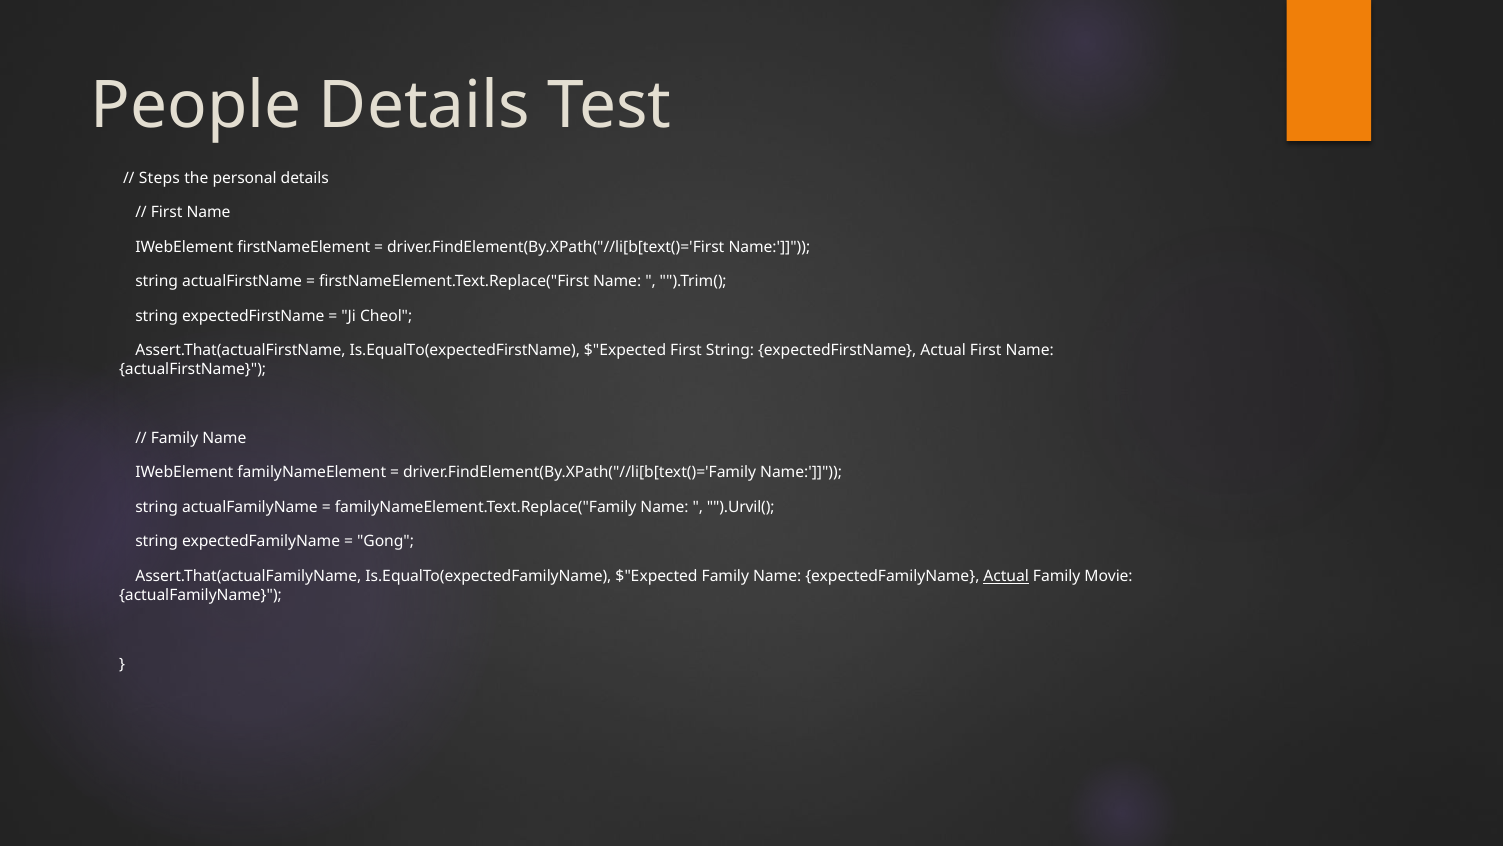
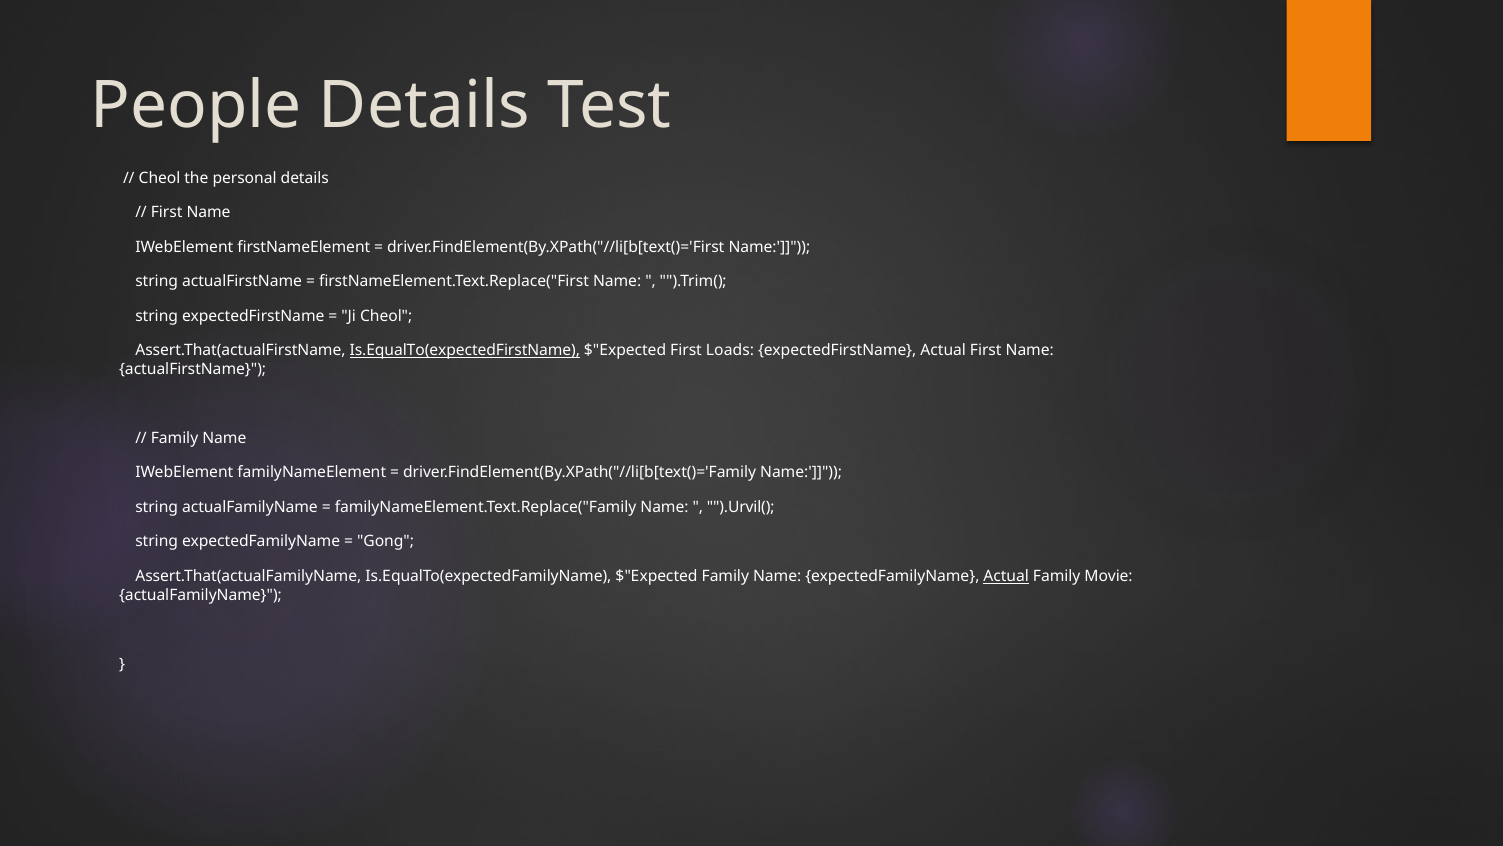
Steps at (159, 178): Steps -> Cheol
Is.EqualTo(expectedFirstName underline: none -> present
First String: String -> Loads
